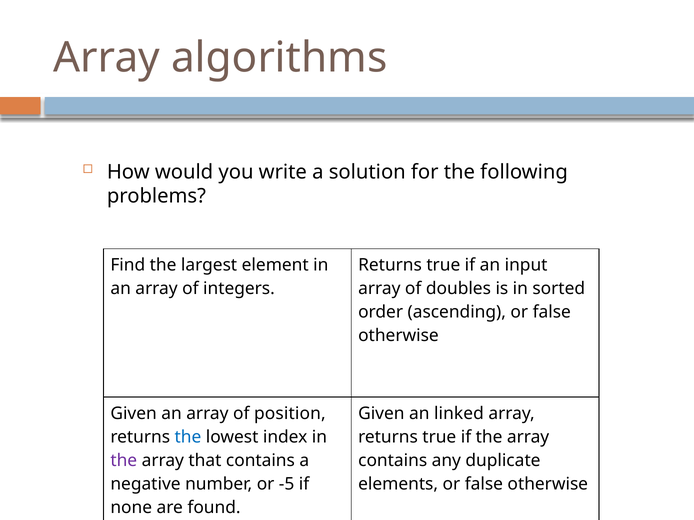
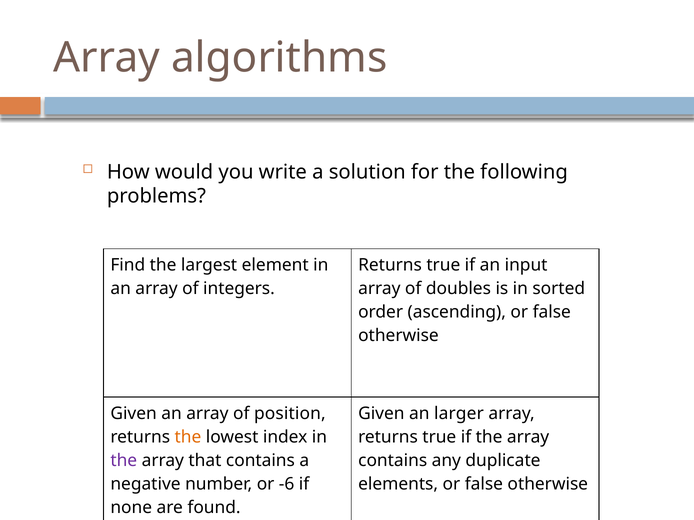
linked: linked -> larger
the at (188, 437) colour: blue -> orange
-5: -5 -> -6
